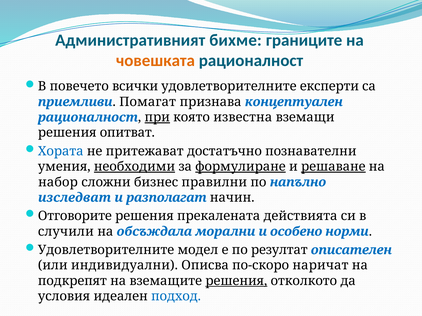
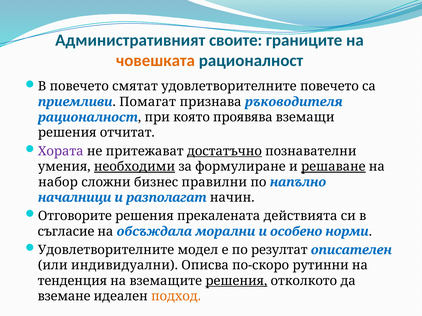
бихме: бихме -> своите
всички: всички -> смятат
удовлетворителните експерти: експерти -> повечето
концептуален: концептуален -> ръководителя
при underline: present -> none
известна: известна -> проявява
опитват: опитват -> отчитат
Хората colour: blue -> purple
достатъчно underline: none -> present
формулиране underline: present -> none
изследват: изследват -> началници
случили: случили -> съгласие
наричат: наричат -> рутинни
подкрепят: подкрепят -> тенденция
условия: условия -> вземане
подход colour: blue -> orange
